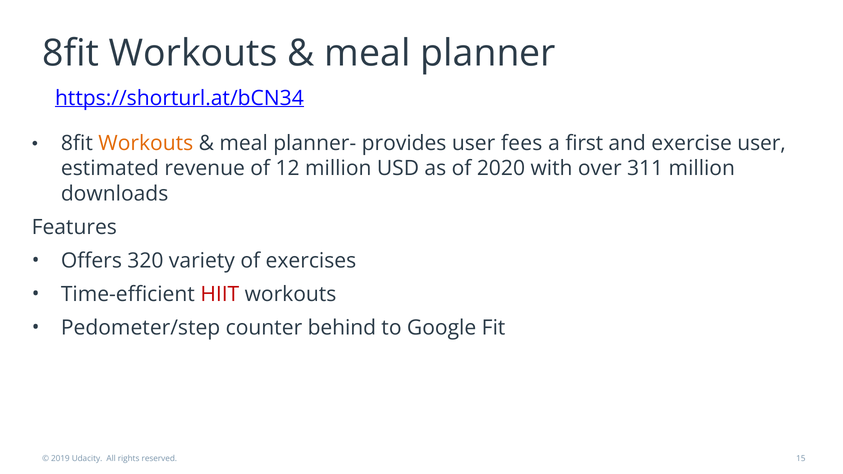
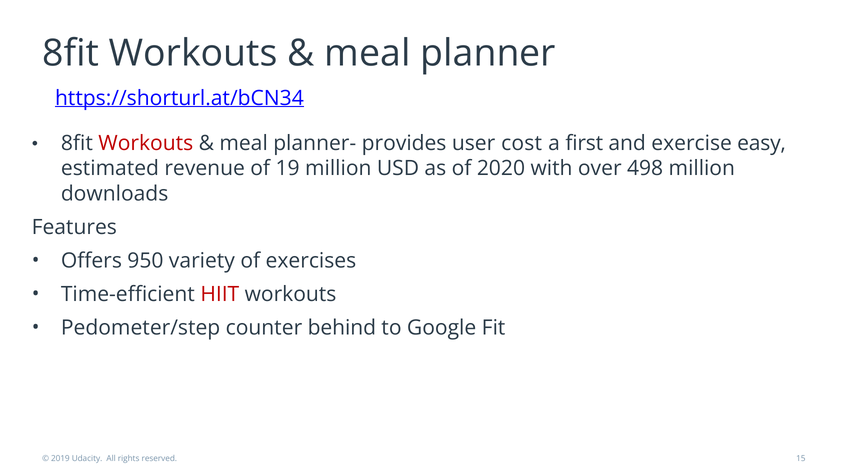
Workouts at (146, 143) colour: orange -> red
fees: fees -> cost
exercise user: user -> easy
12: 12 -> 19
311: 311 -> 498
320: 320 -> 950
